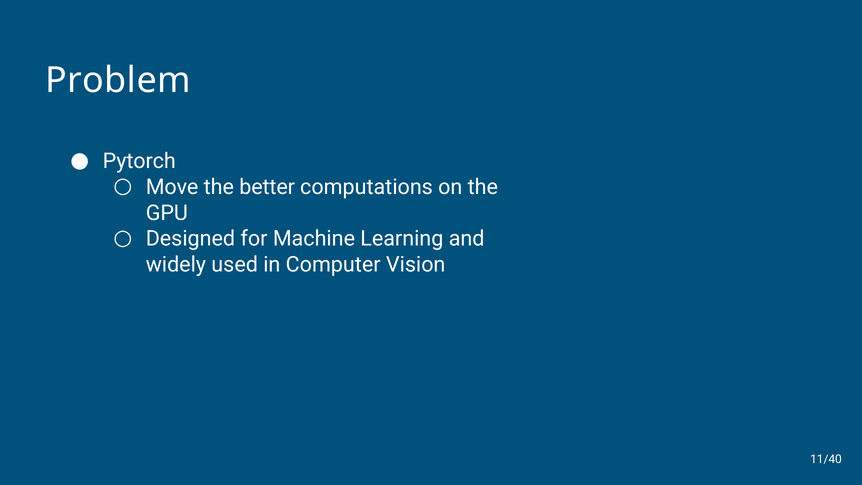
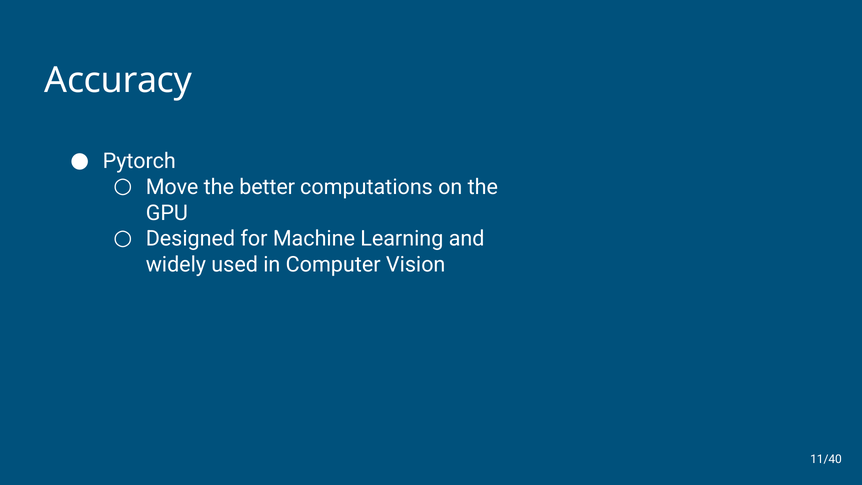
Problem: Problem -> Accuracy
